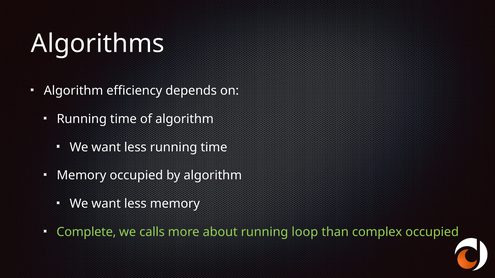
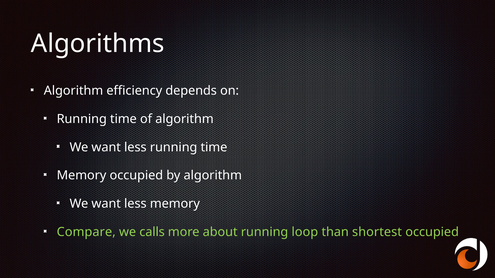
Complete: Complete -> Compare
complex: complex -> shortest
